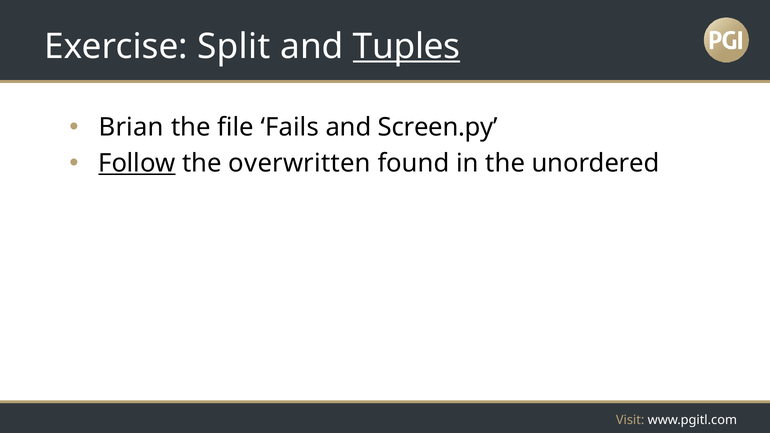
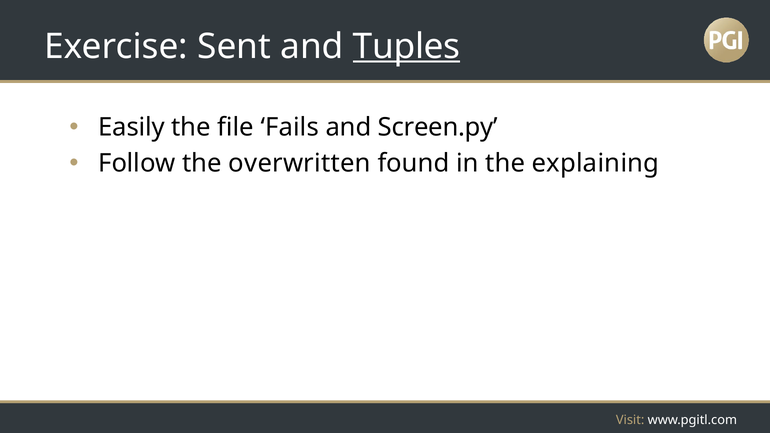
Split: Split -> Sent
Brian: Brian -> Easily
Follow underline: present -> none
unordered: unordered -> explaining
